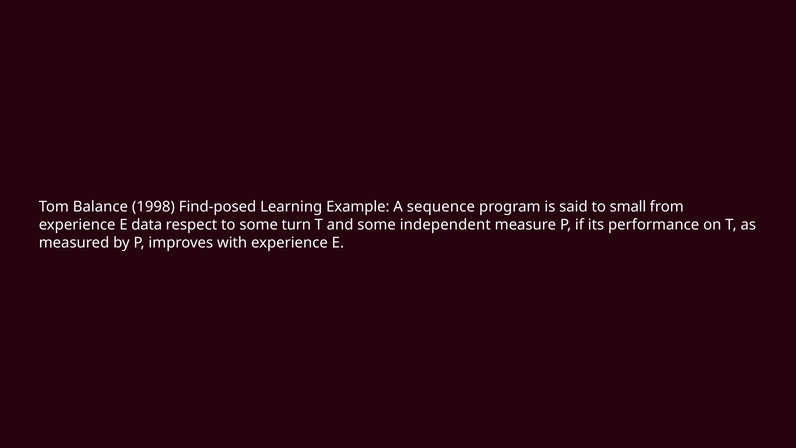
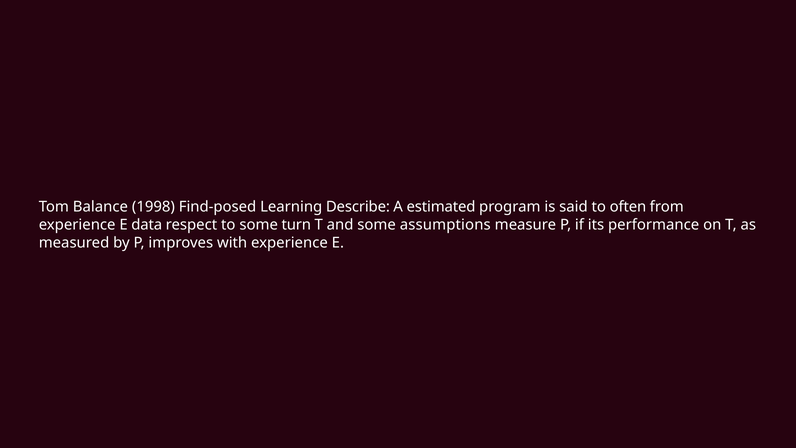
Example: Example -> Describe
sequence: sequence -> estimated
small: small -> often
independent: independent -> assumptions
